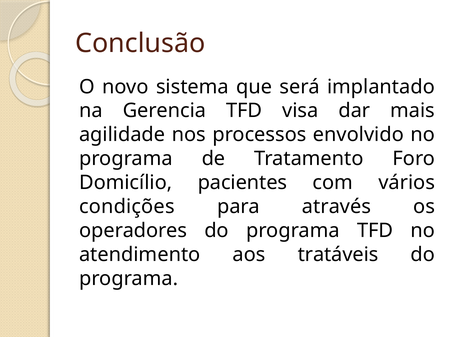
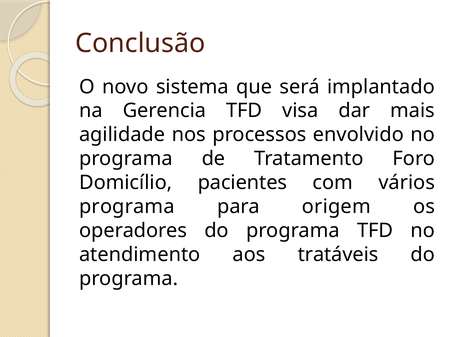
condições at (127, 207): condições -> programa
através: através -> origem
